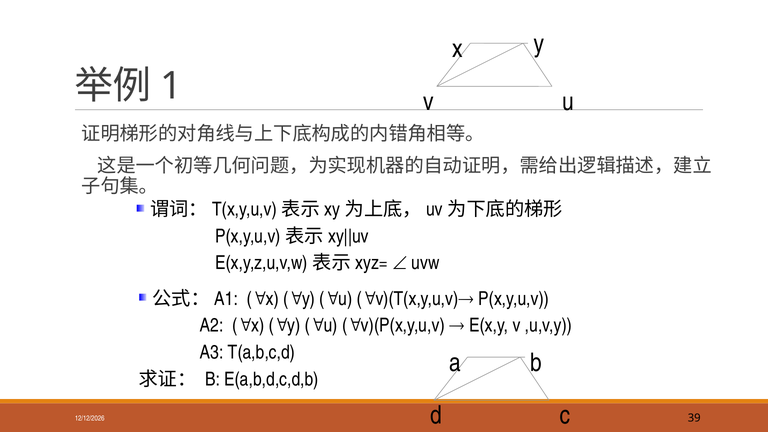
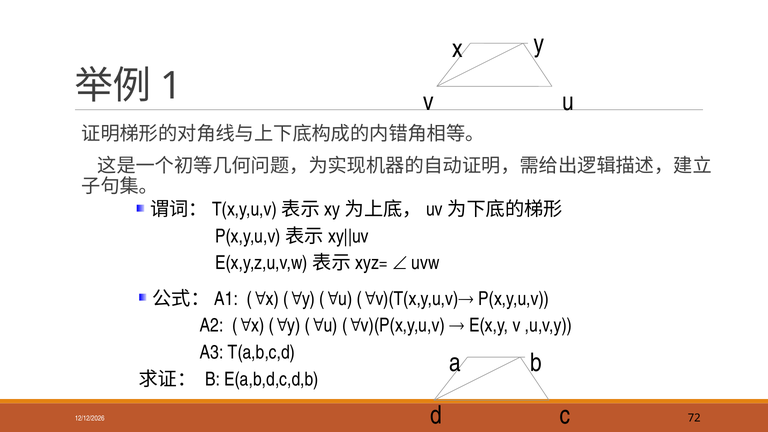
39: 39 -> 72
